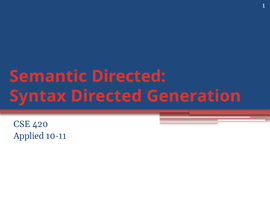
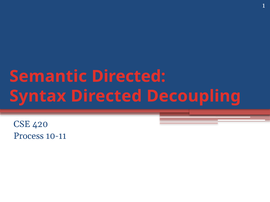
Generation: Generation -> Decoupling
Applied: Applied -> Process
